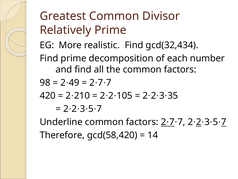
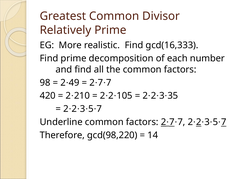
gcd(32,434: gcd(32,434 -> gcd(16,333
gcd(58,420: gcd(58,420 -> gcd(98,220
